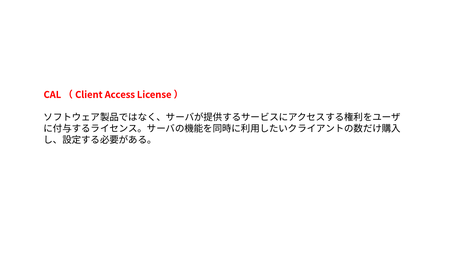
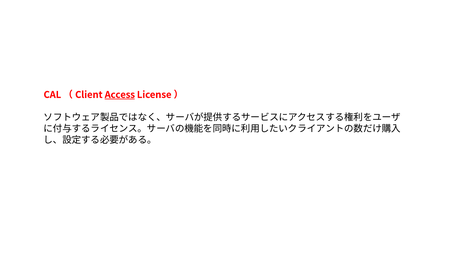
Access underline: none -> present
